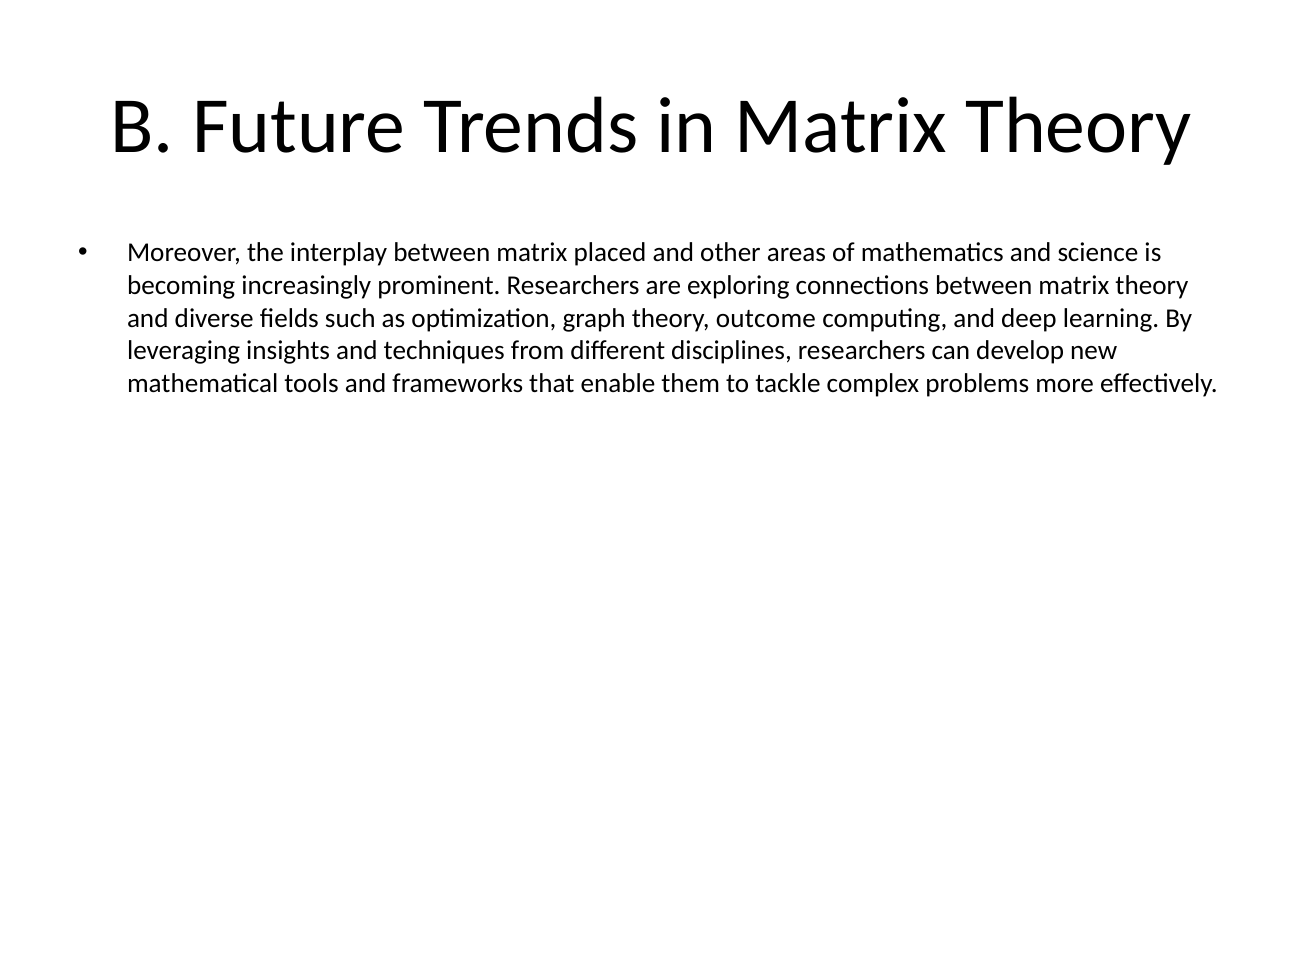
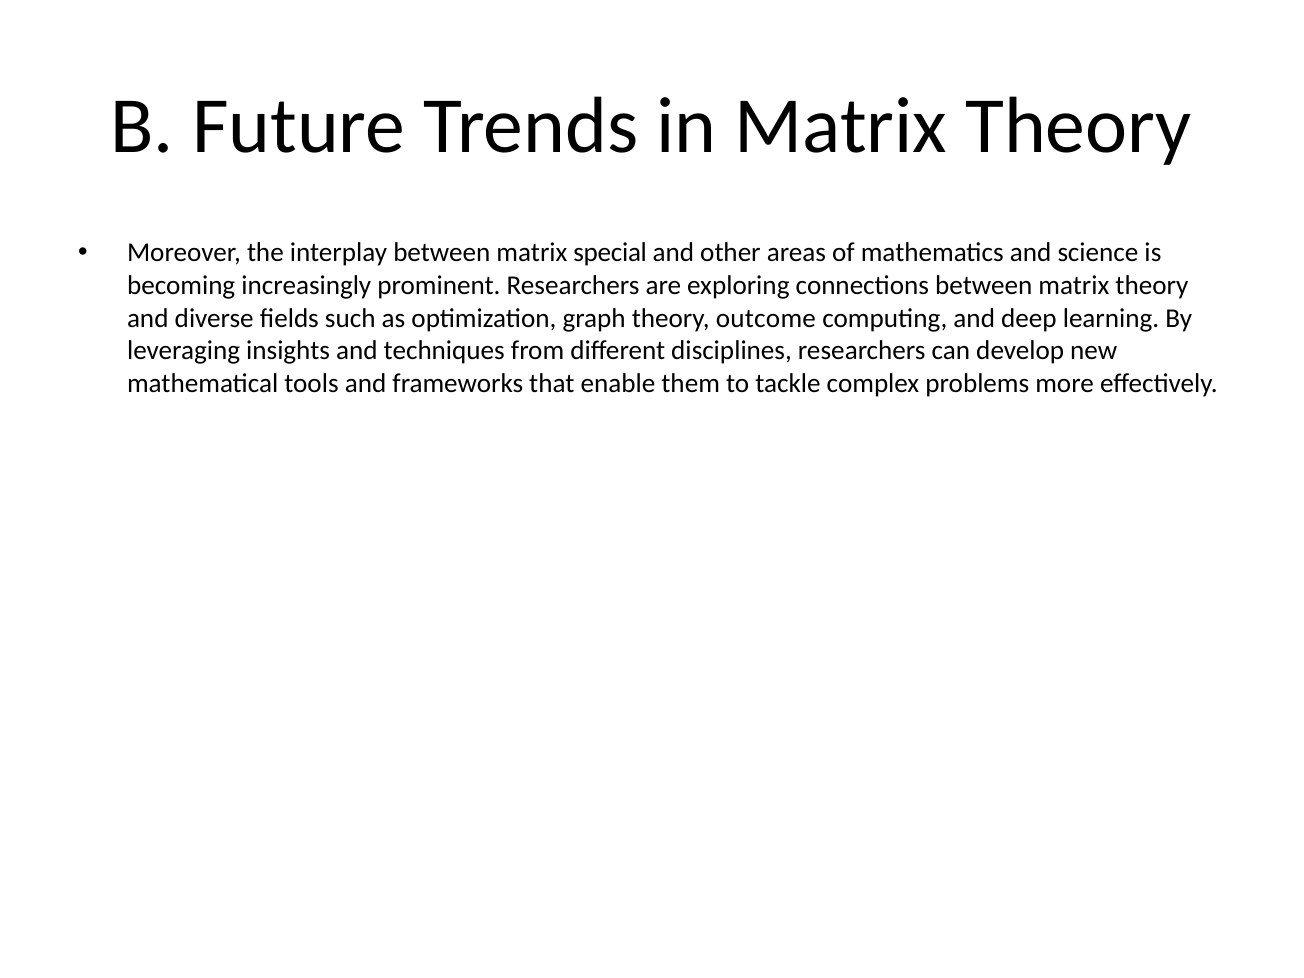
placed: placed -> special
